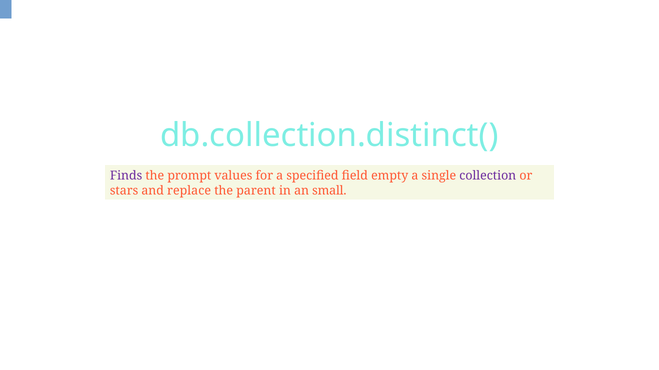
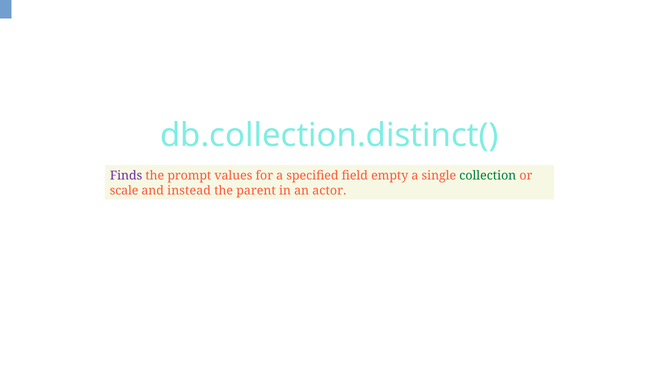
collection colour: purple -> green
stars: stars -> scale
replace: replace -> instead
small: small -> actor
